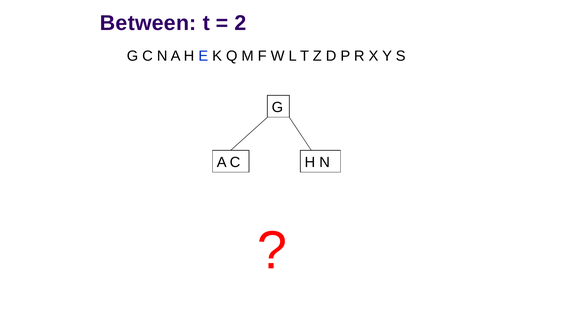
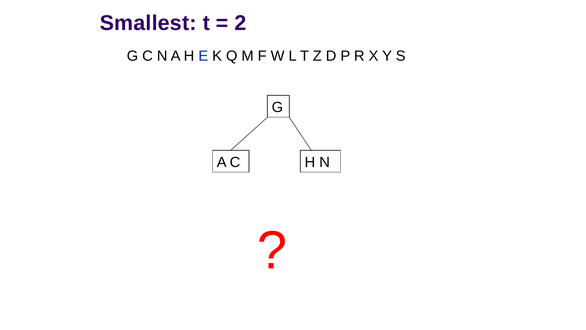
Between: Between -> Smallest
